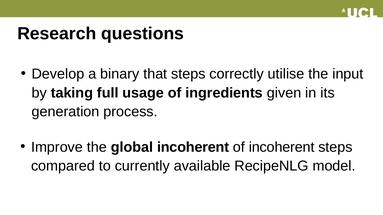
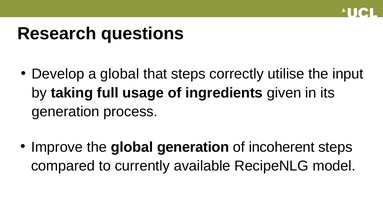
a binary: binary -> global
global incoherent: incoherent -> generation
